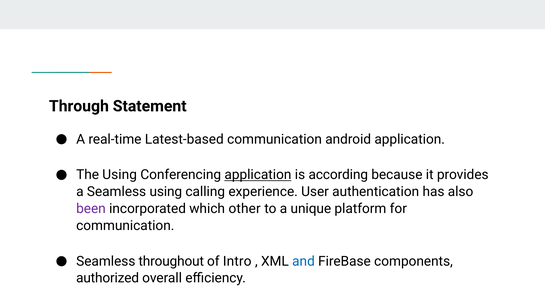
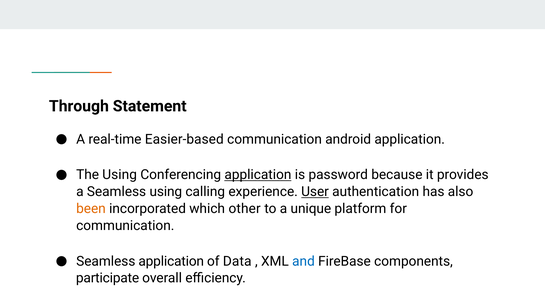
Latest-based: Latest-based -> Easier-based
according: according -> password
User underline: none -> present
been colour: purple -> orange
Seamless throughout: throughout -> application
Intro: Intro -> Data
authorized: authorized -> participate
